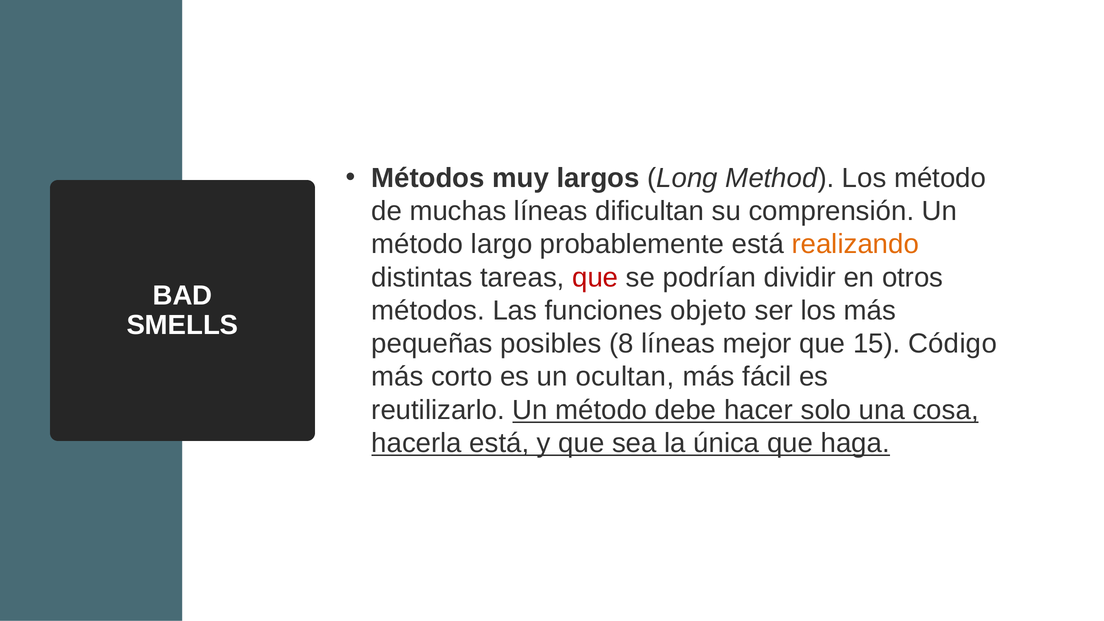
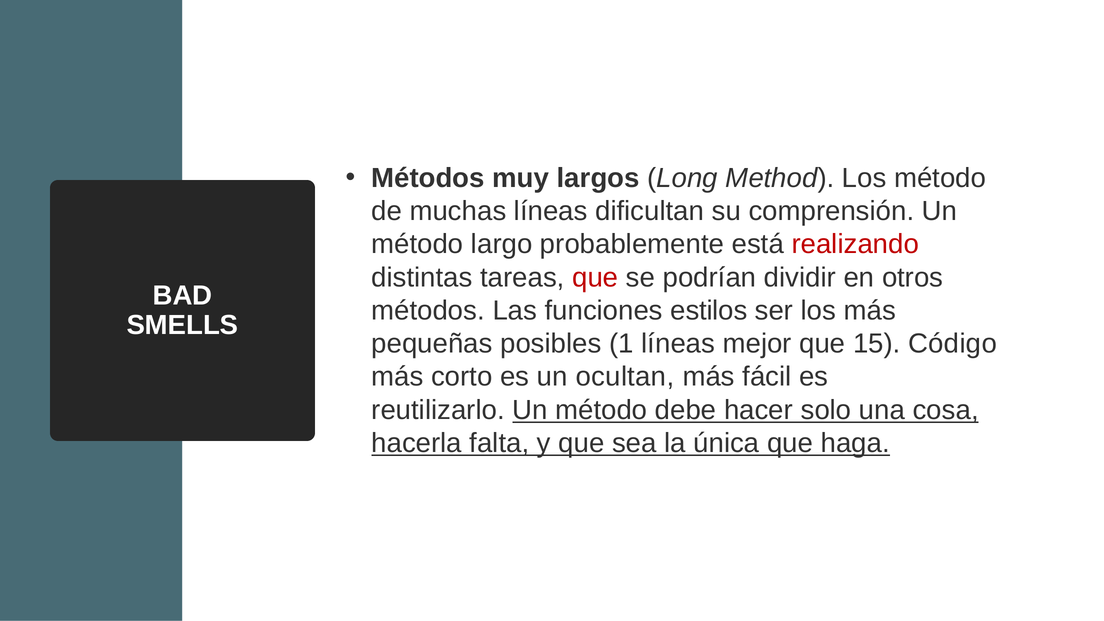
realizando colour: orange -> red
objeto: objeto -> estilos
8: 8 -> 1
hacerla está: está -> falta
